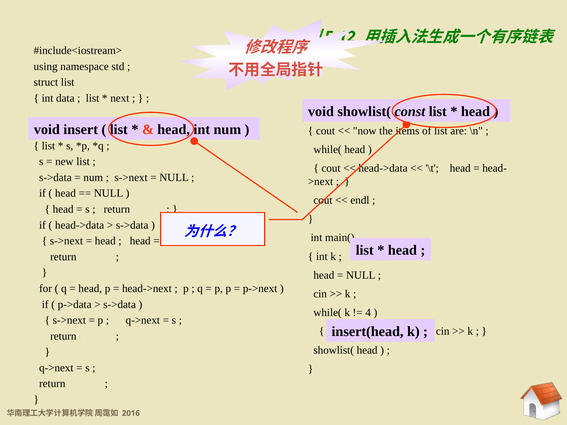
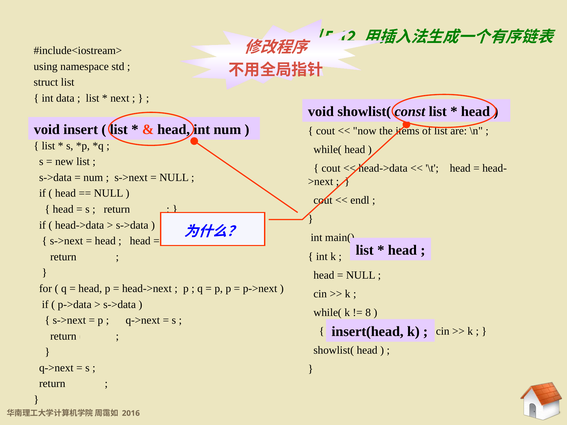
4: 4 -> 8
